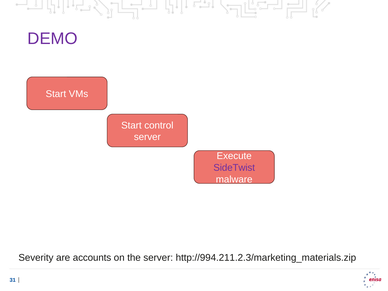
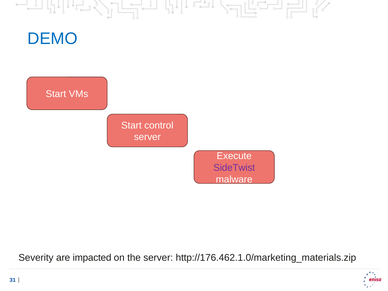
DEMO colour: purple -> blue
accounts: accounts -> impacted
http://994.211.2.3/marketing_materials.zip: http://994.211.2.3/marketing_materials.zip -> http://176.462.1.0/marketing_materials.zip
